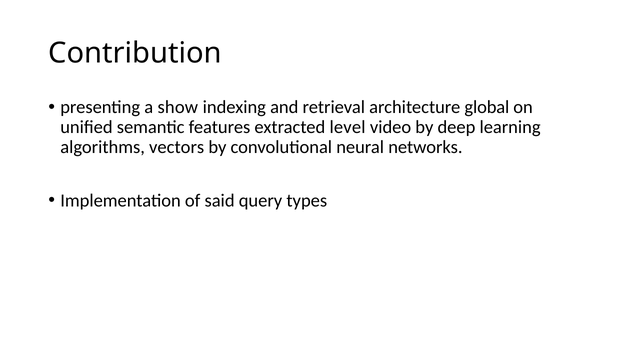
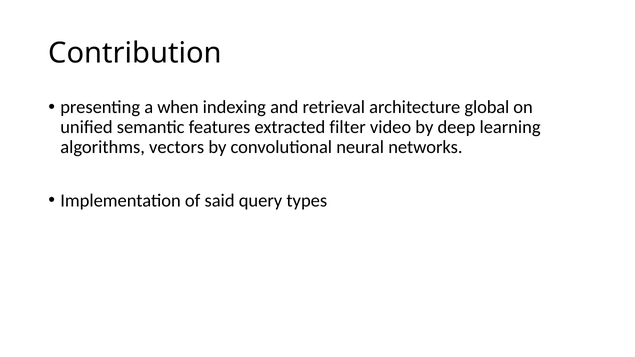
show: show -> when
level: level -> filter
